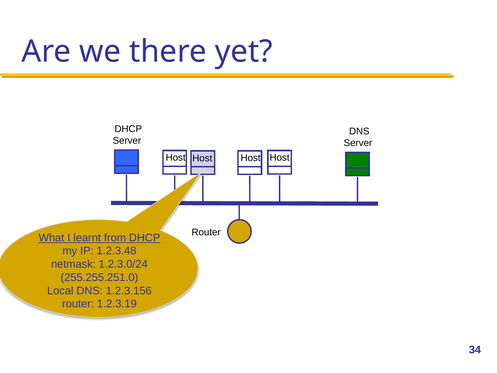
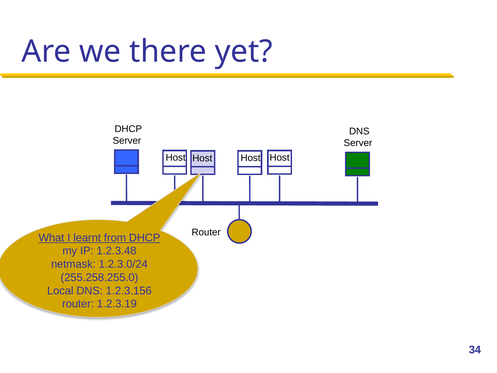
255.255.251.0: 255.255.251.0 -> 255.258.255.0
